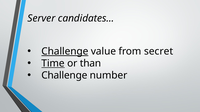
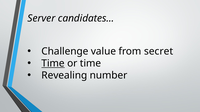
Challenge at (65, 52) underline: present -> none
or than: than -> time
Challenge at (64, 76): Challenge -> Revealing
